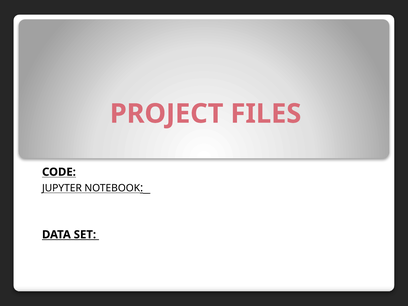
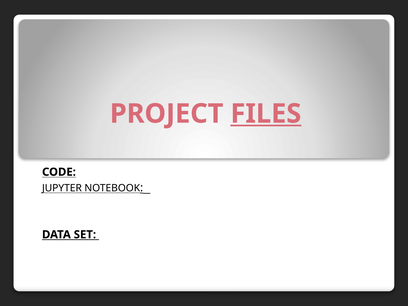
FILES underline: none -> present
